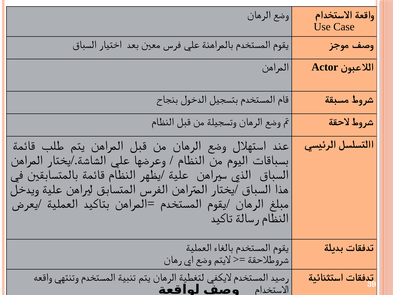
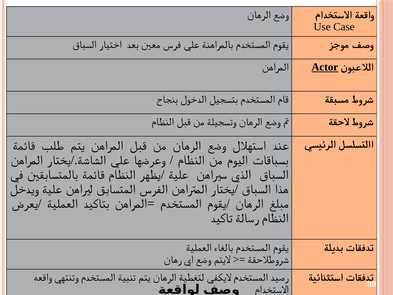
Actor underline: none -> present
